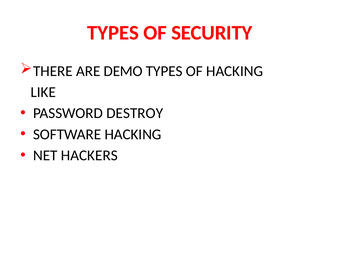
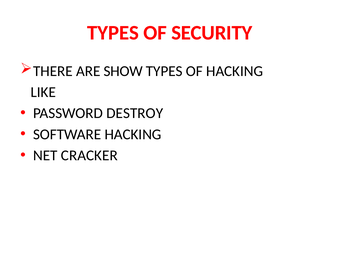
DEMO: DEMO -> SHOW
HACKERS: HACKERS -> CRACKER
